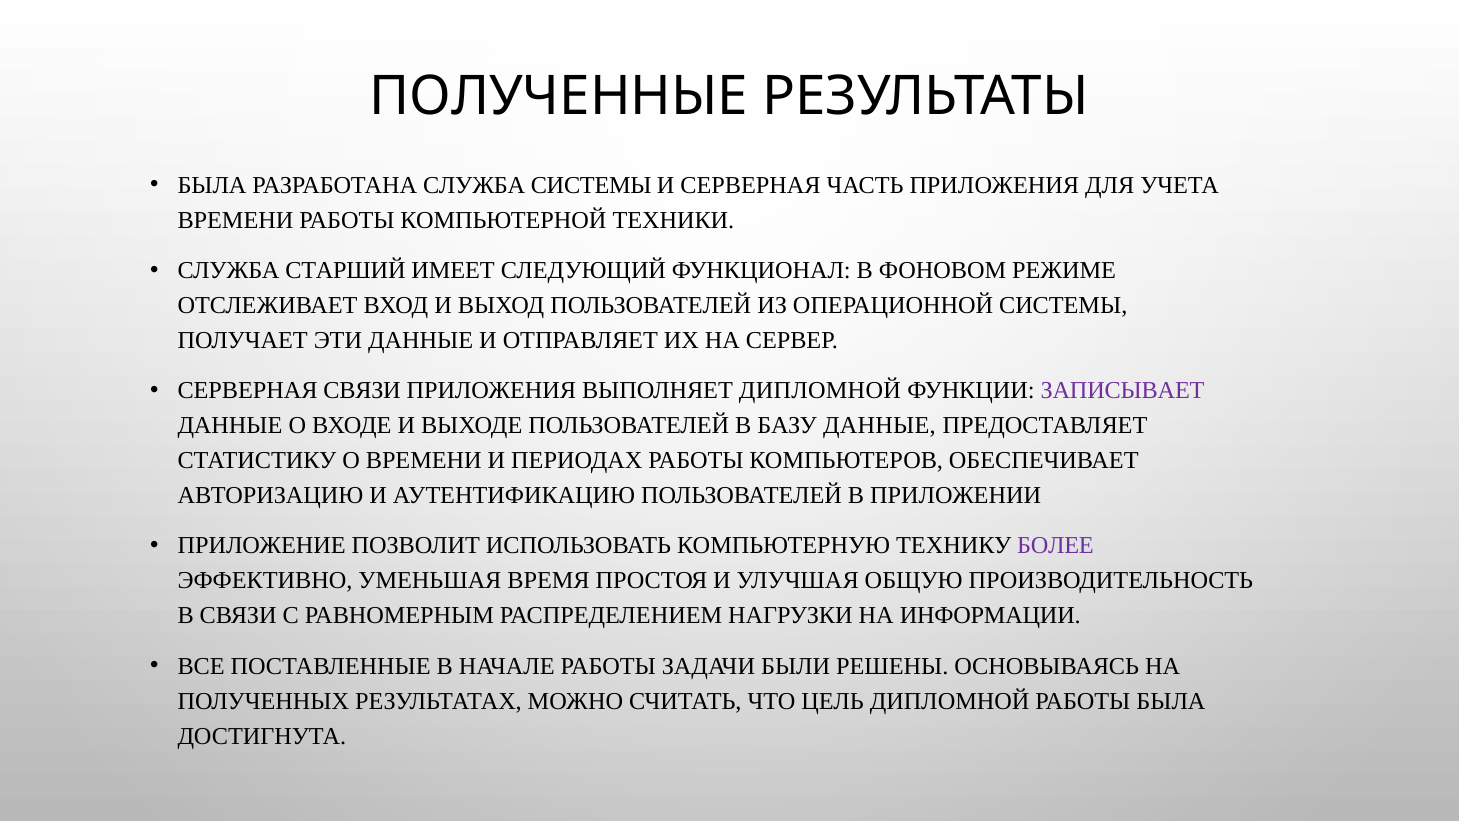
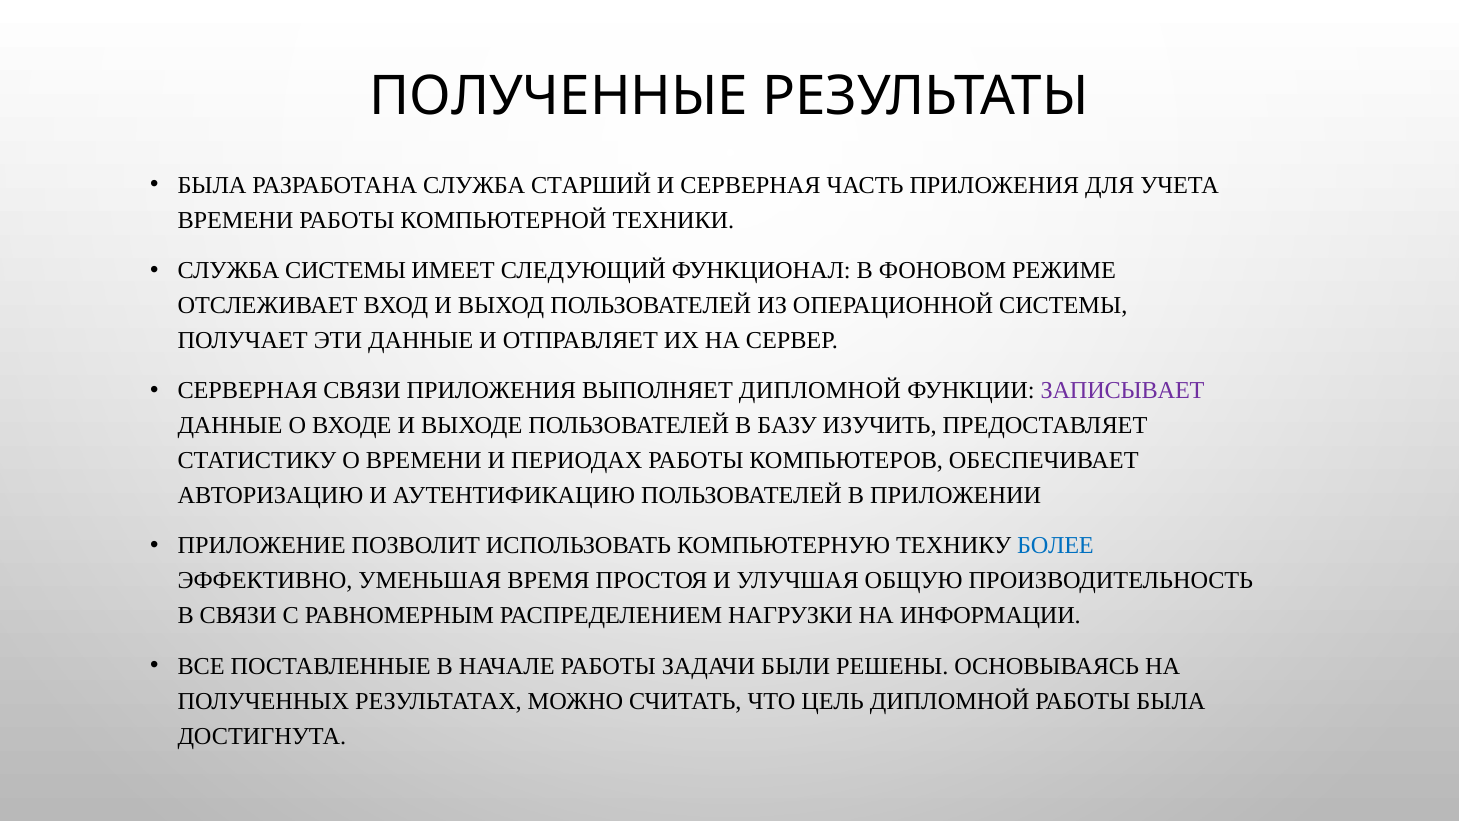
СЛУЖБА СИСТЕМЫ: СИСТЕМЫ -> СТАРШИЙ
СЛУЖБА СТАРШИЙ: СТАРШИЙ -> СИСТЕМЫ
БАЗУ ДАННЫЕ: ДАННЫЕ -> ИЗУЧИТЬ
БОЛЕЕ colour: purple -> blue
